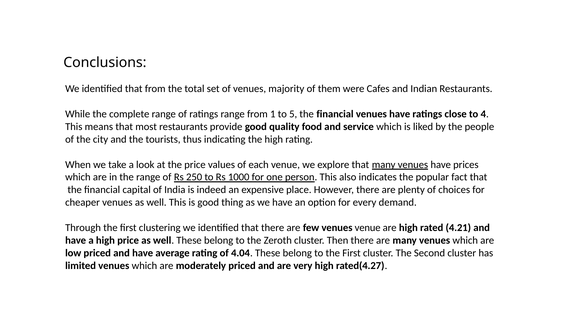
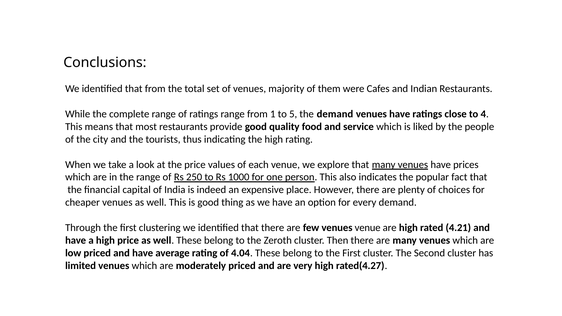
5 the financial: financial -> demand
